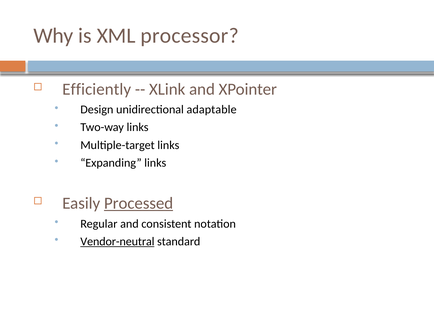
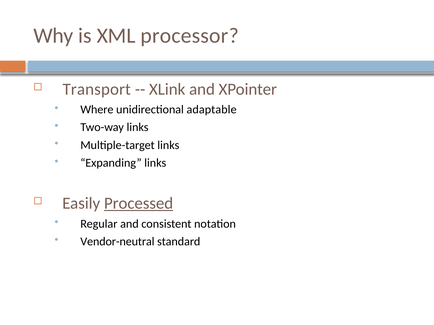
Efficiently: Efficiently -> Transport
Design: Design -> Where
Vendor-neutral underline: present -> none
